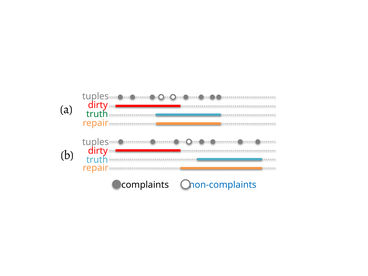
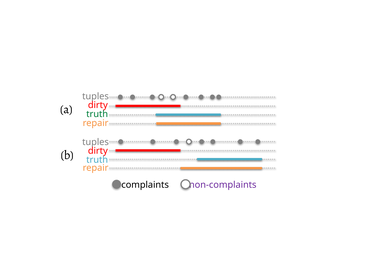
non-complaints colour: blue -> purple
